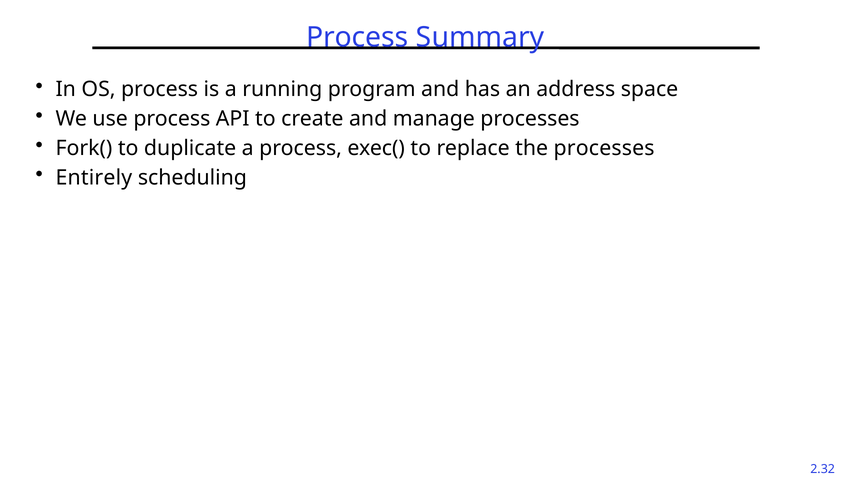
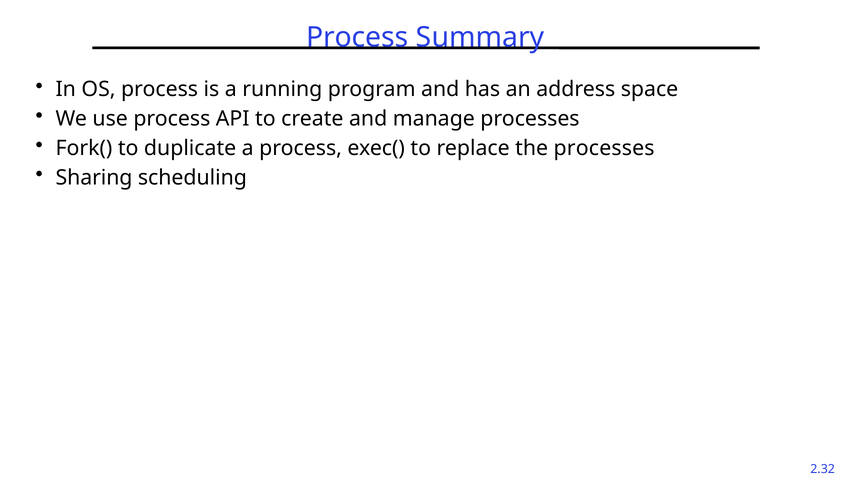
Entirely: Entirely -> Sharing
